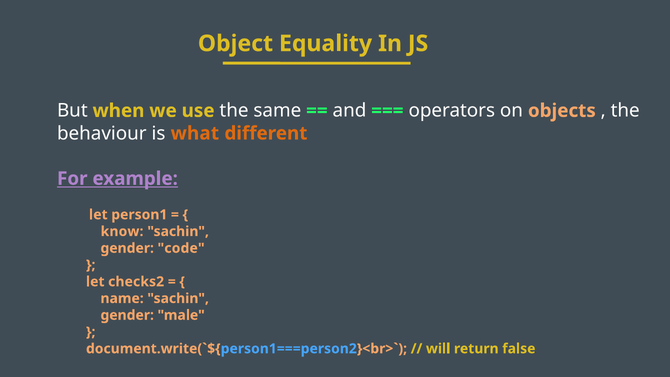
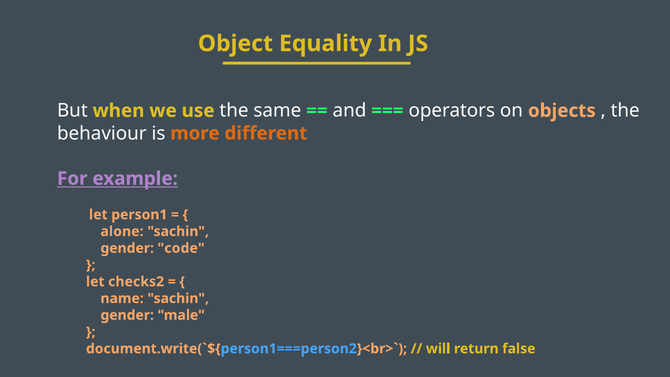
what: what -> more
know: know -> alone
